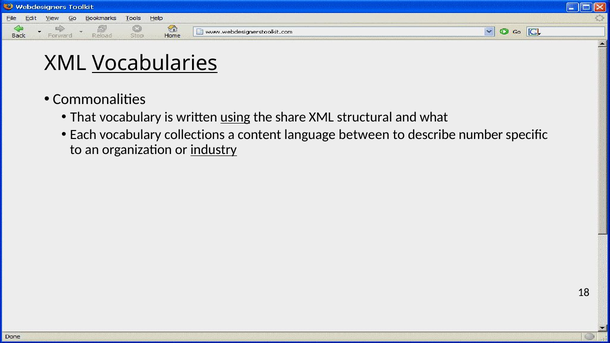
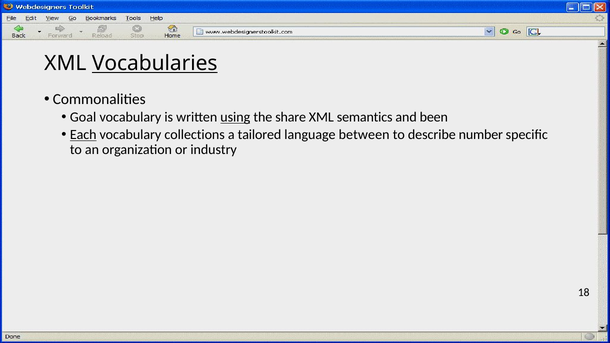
That: That -> Goal
structural: structural -> semantics
what: what -> been
Each underline: none -> present
content: content -> tailored
industry underline: present -> none
